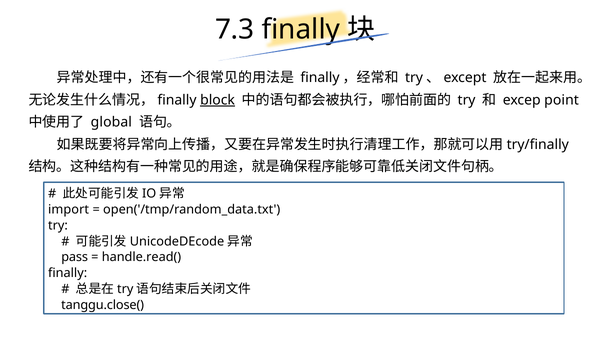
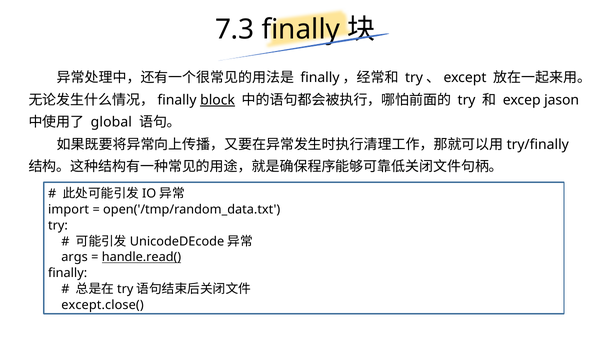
point: point -> jason
pass: pass -> args
handle.read( underline: none -> present
tanggu.close(: tanggu.close( -> except.close(
